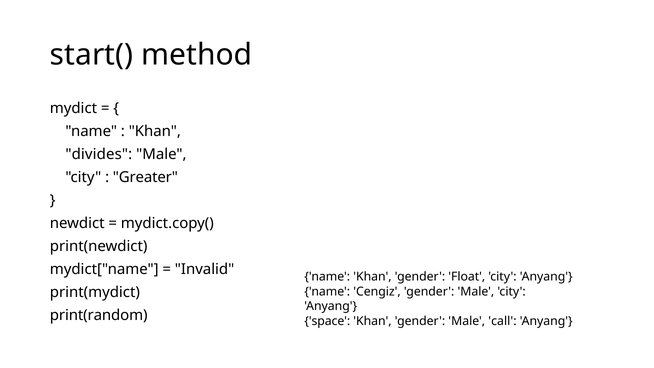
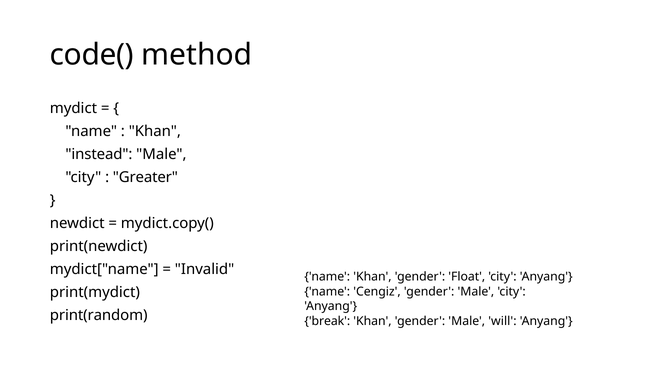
start(: start( -> code(
divides: divides -> instead
space: space -> break
call: call -> will
